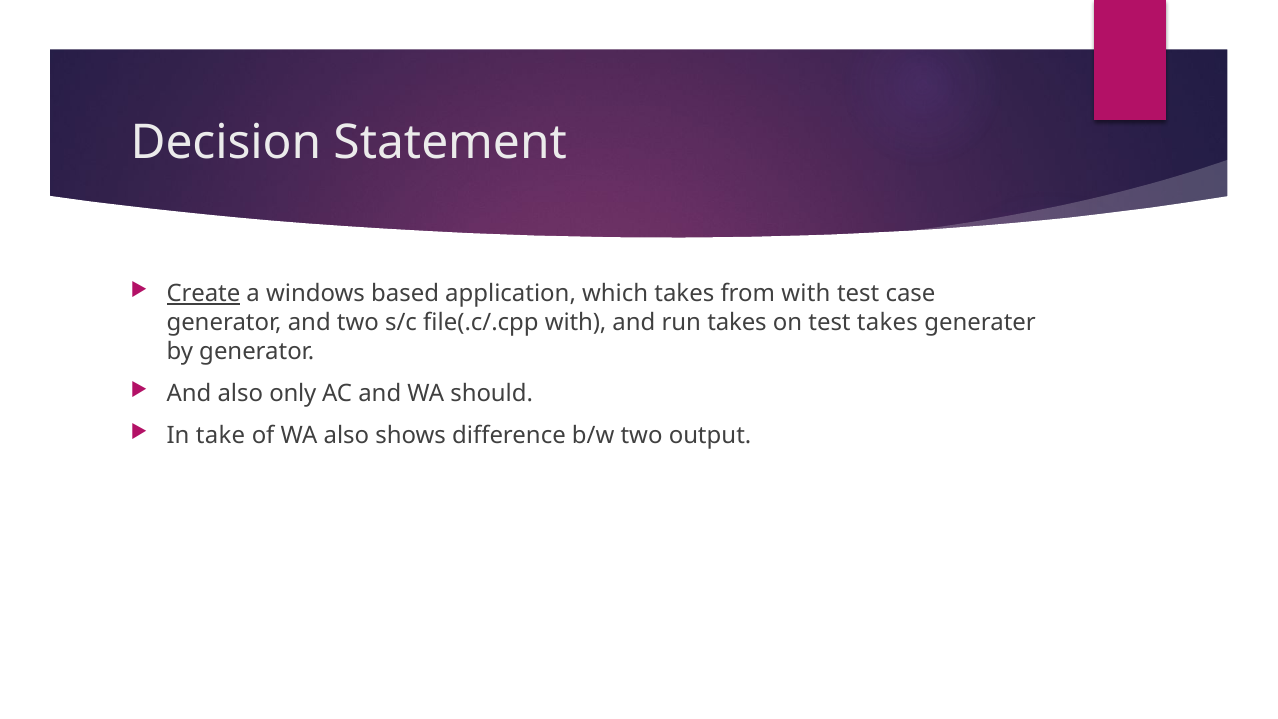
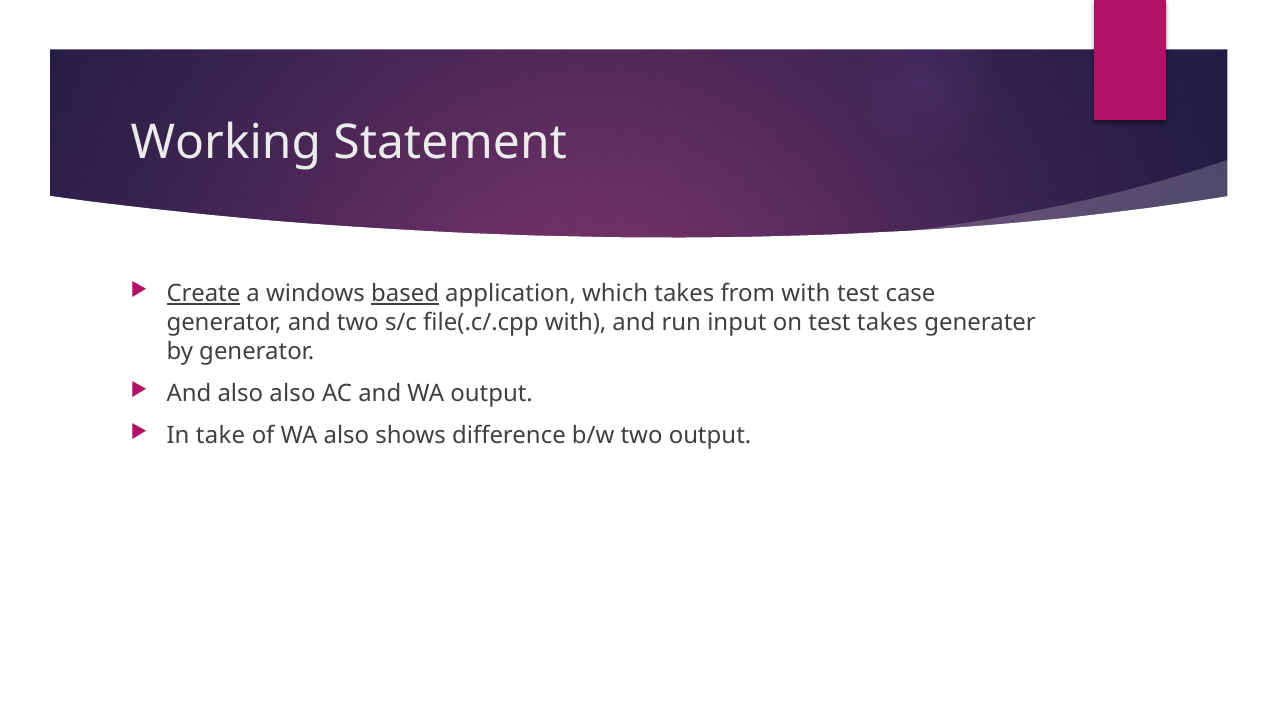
Decision: Decision -> Working
based underline: none -> present
run takes: takes -> input
also only: only -> also
WA should: should -> output
